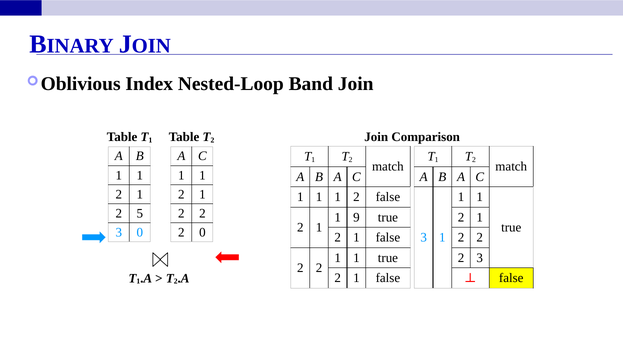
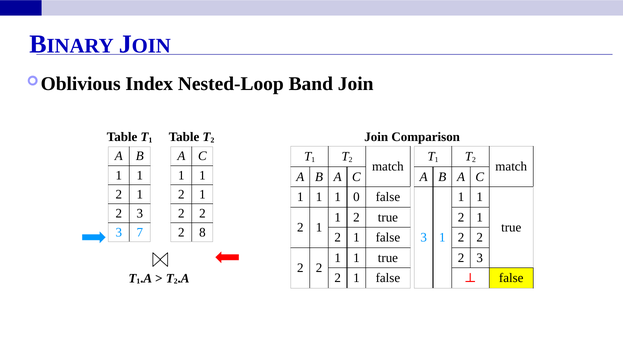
1 1 1 2: 2 -> 0
5 at (140, 214): 5 -> 3
9 at (356, 218): 9 -> 2
3 0: 0 -> 7
2 0: 0 -> 8
